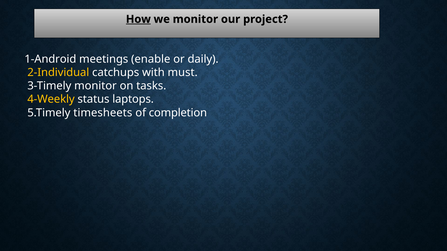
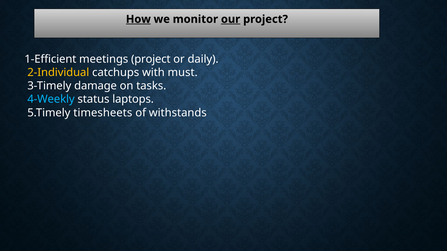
our underline: none -> present
1-Android: 1-Android -> 1-Efficient
meetings enable: enable -> project
3-Timely monitor: monitor -> damage
4-Weekly colour: yellow -> light blue
completion: completion -> withstands
